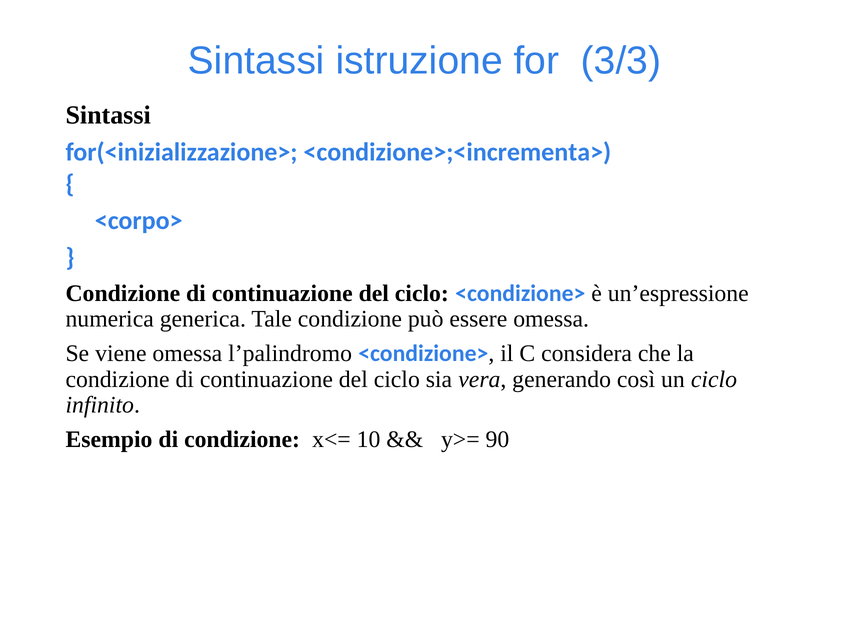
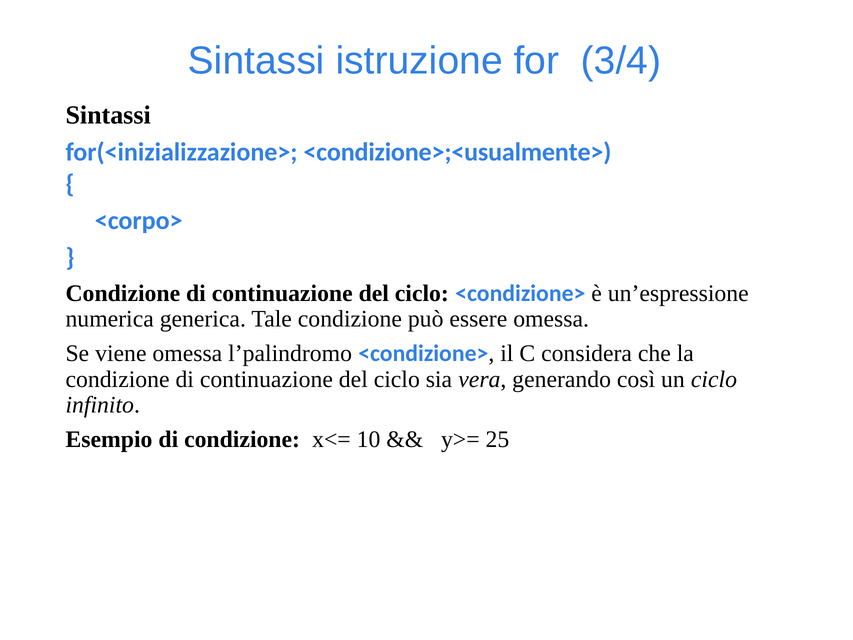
3/3: 3/3 -> 3/4
<condizione>;<incrementa>: <condizione>;<incrementa> -> <condizione>;<usualmente>
90: 90 -> 25
